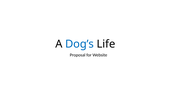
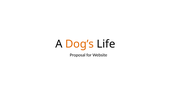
Dog’s colour: blue -> orange
